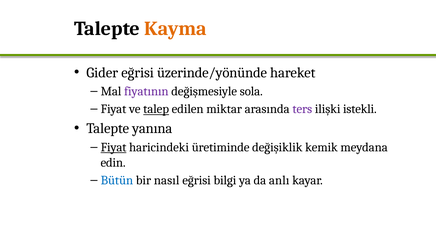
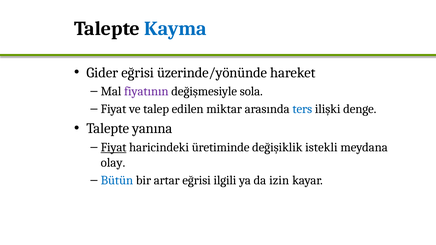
Kayma colour: orange -> blue
talep underline: present -> none
ters colour: purple -> blue
istekli: istekli -> denge
kemik: kemik -> istekli
edin: edin -> olay
nasıl: nasıl -> artar
bilgi: bilgi -> ilgili
anlı: anlı -> izin
